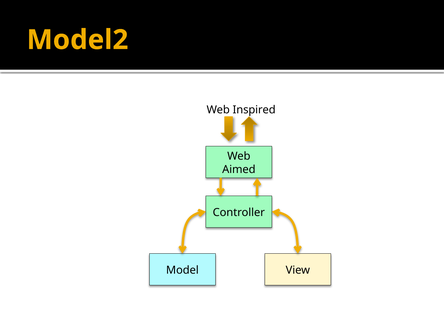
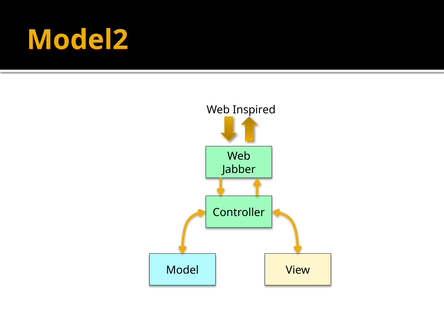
Aimed: Aimed -> Jabber
